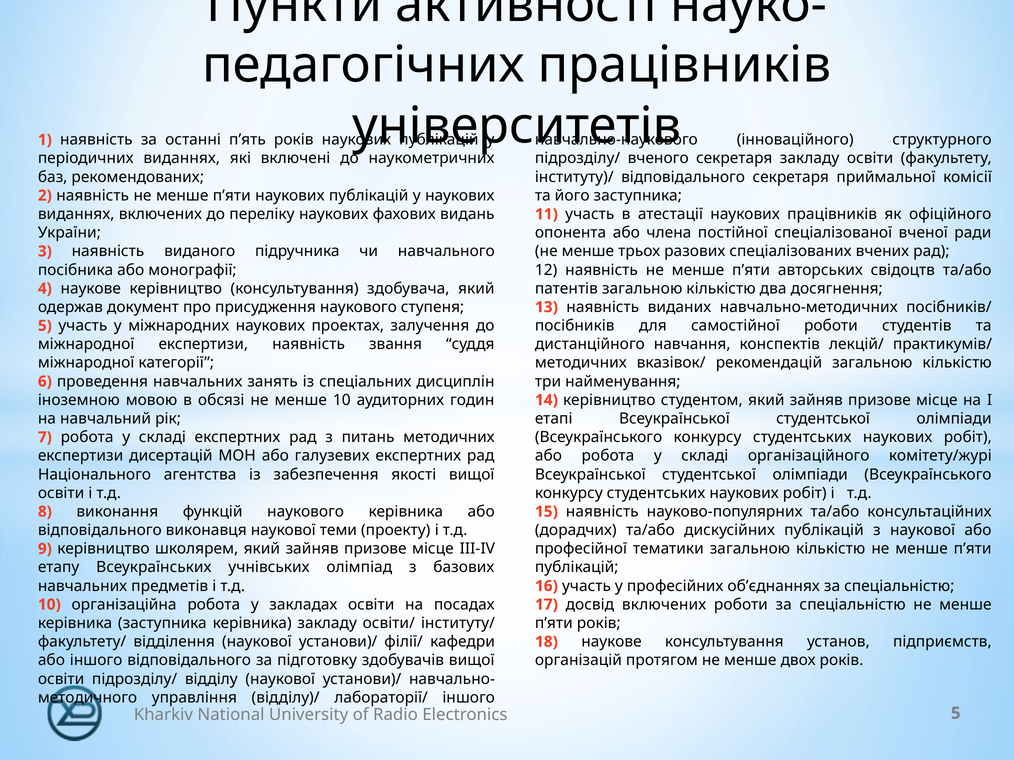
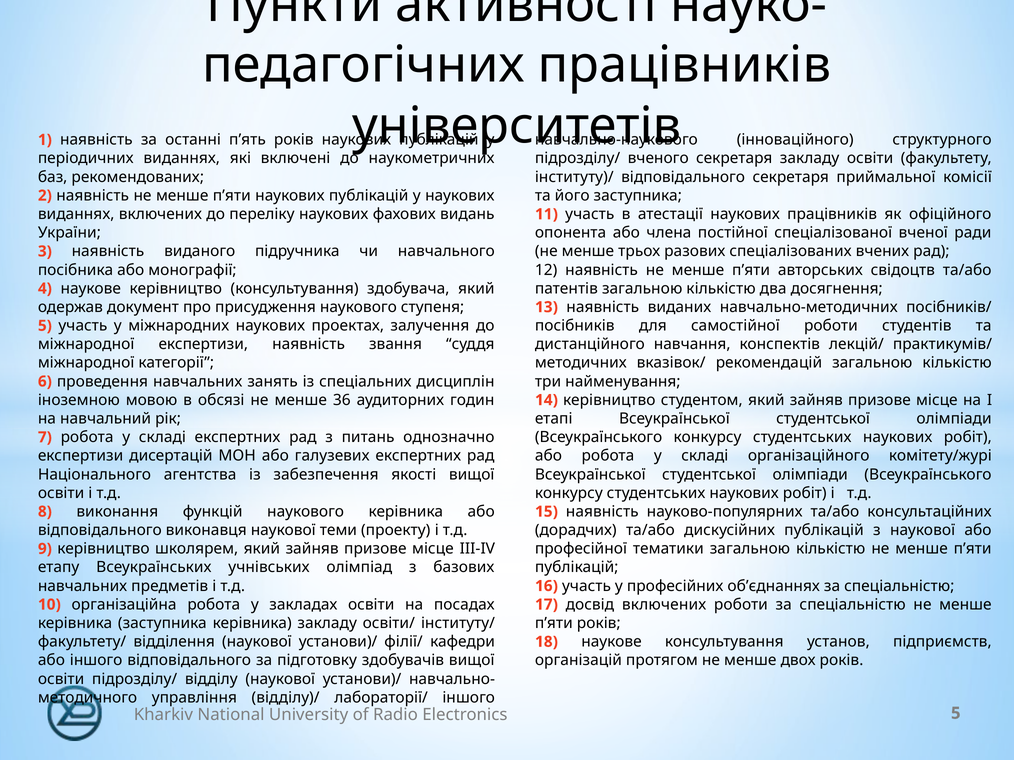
менше 10: 10 -> 36
питань методичних: методичних -> однозначно
